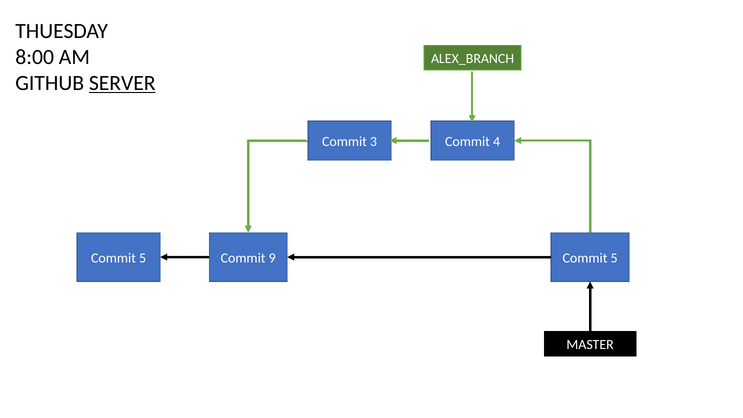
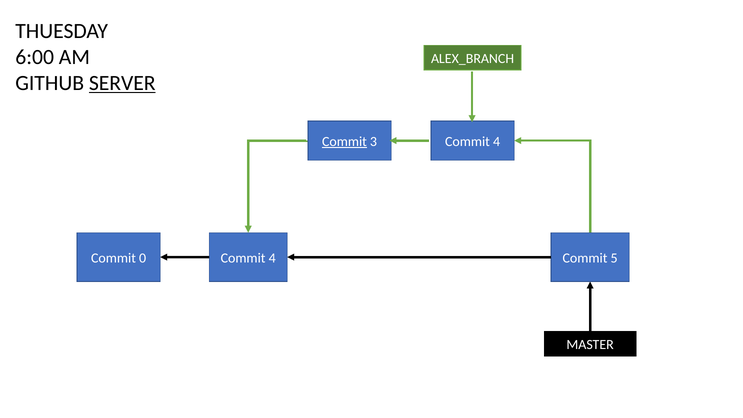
8:00: 8:00 -> 6:00
Commit at (344, 142) underline: none -> present
5 at (143, 258): 5 -> 0
9 at (272, 258): 9 -> 4
